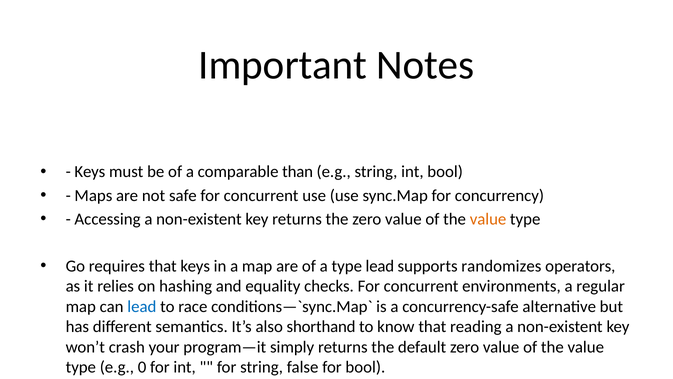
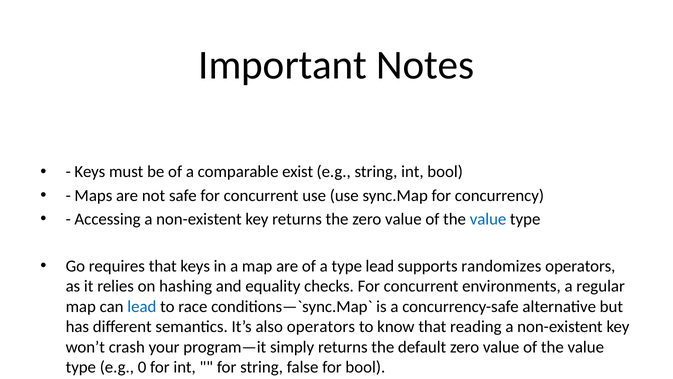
than: than -> exist
value at (488, 219) colour: orange -> blue
also shorthand: shorthand -> operators
